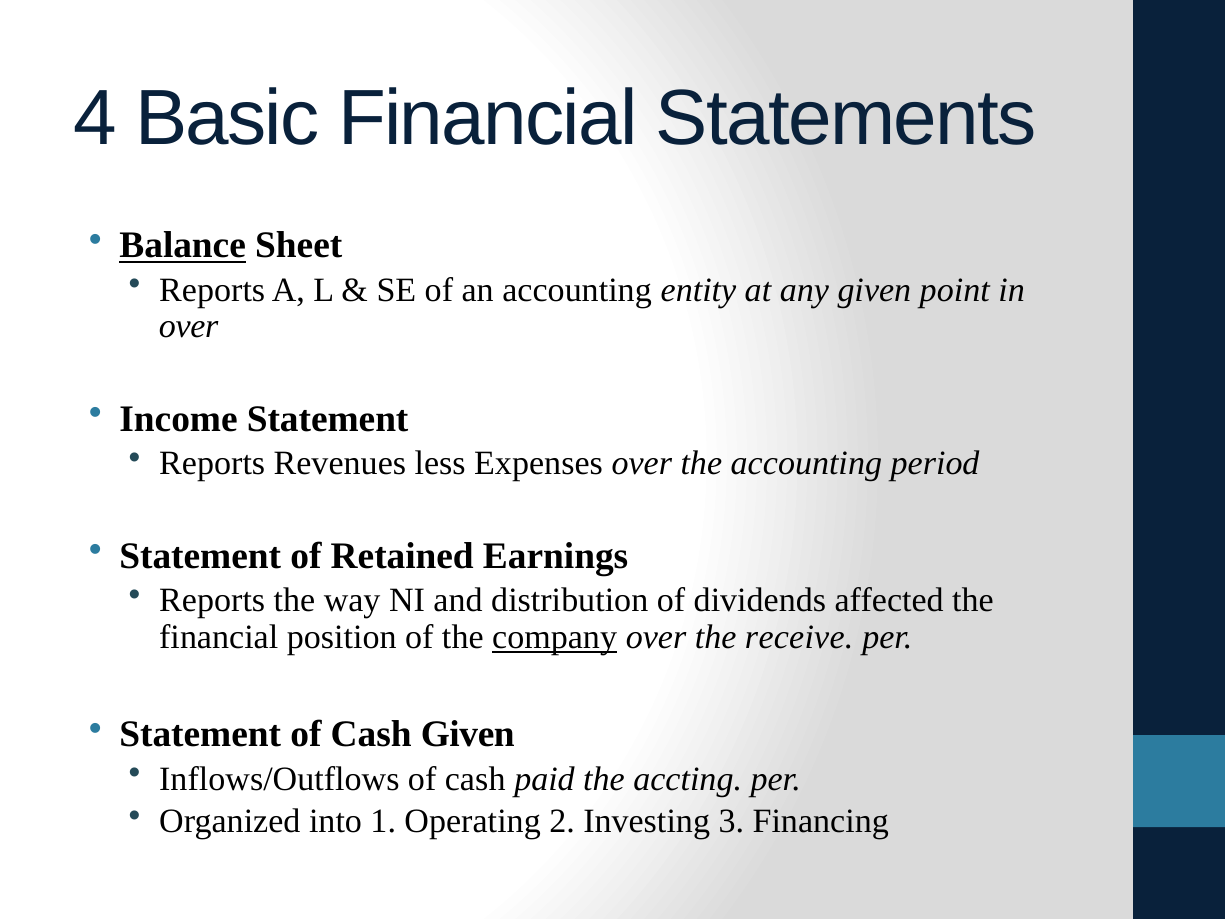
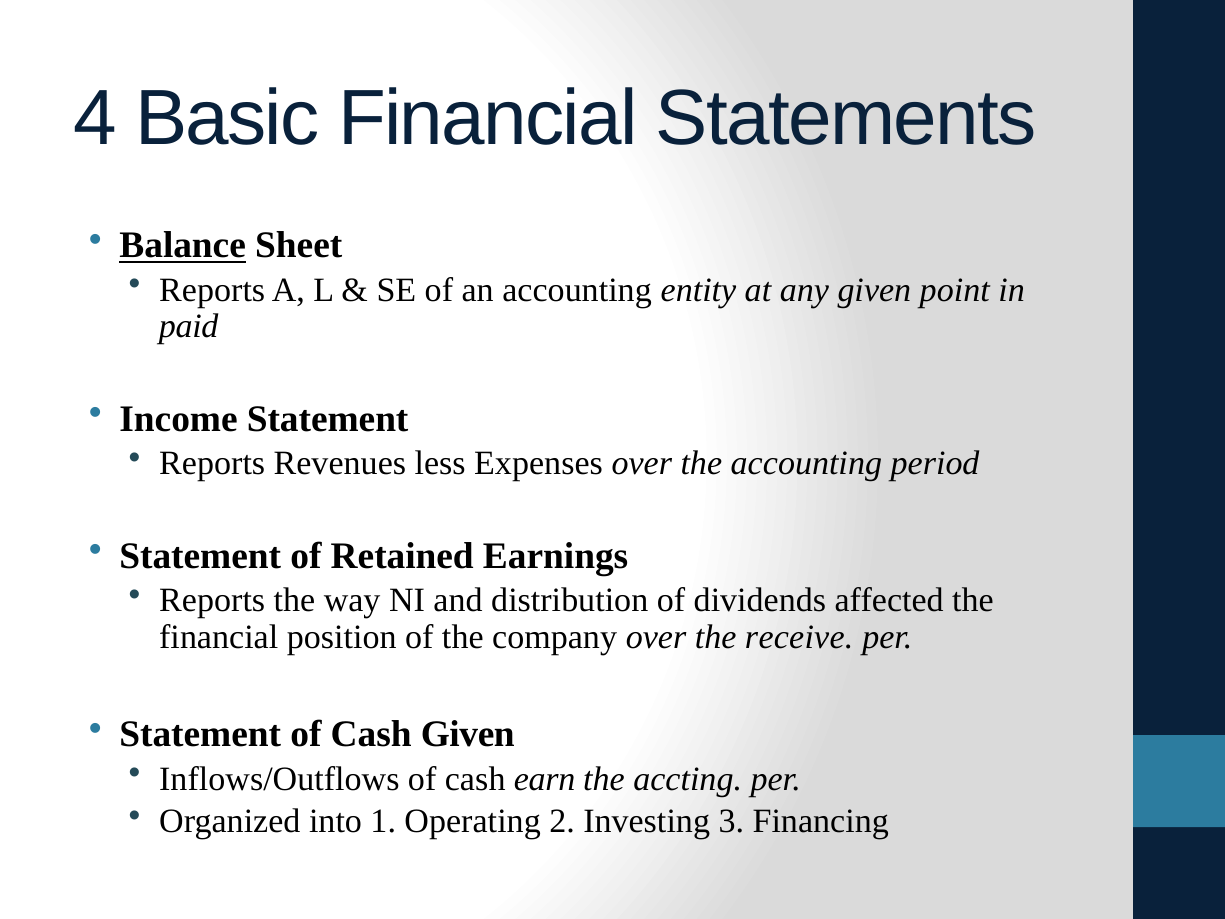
over at (189, 327): over -> paid
company underline: present -> none
paid: paid -> earn
